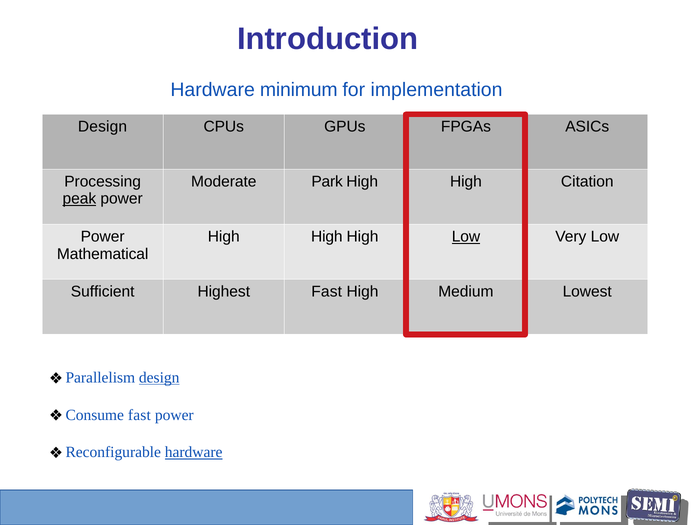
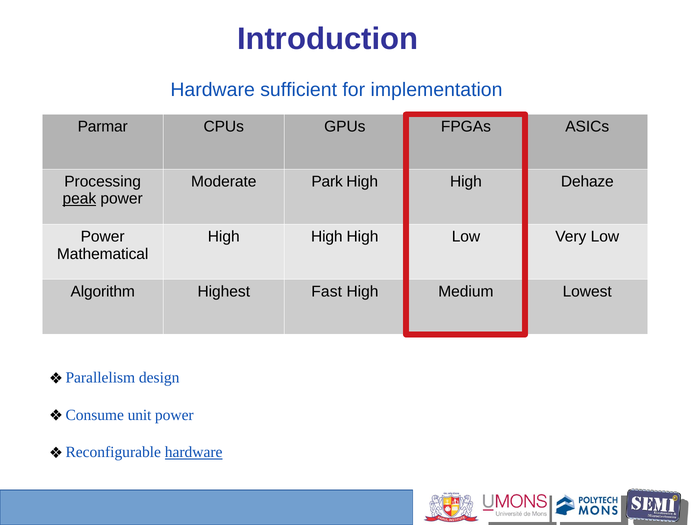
minimum: minimum -> sufficient
Design at (103, 126): Design -> Parmar
Citation: Citation -> Dehaze
Low at (466, 237) underline: present -> none
Sufficient: Sufficient -> Algorithm
design at (159, 378) underline: present -> none
fast at (139, 415): fast -> unit
